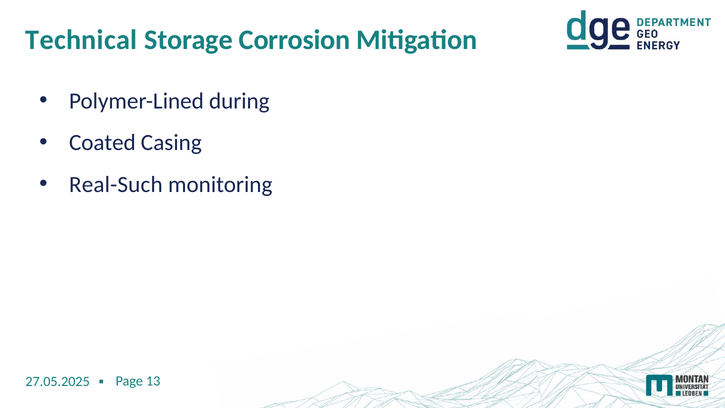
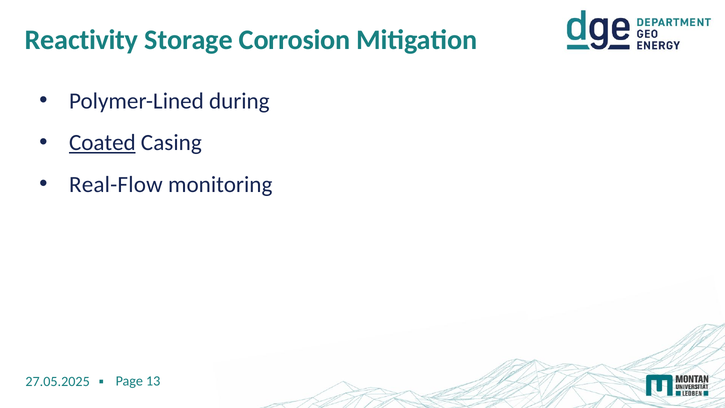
Technical: Technical -> Reactivity
Coated underline: none -> present
Real-Such: Real-Such -> Real-Flow
